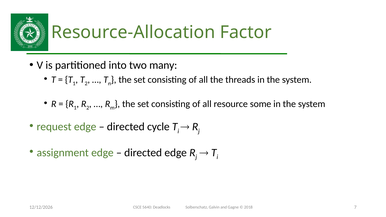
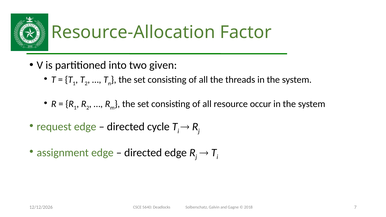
many: many -> given
some: some -> occur
